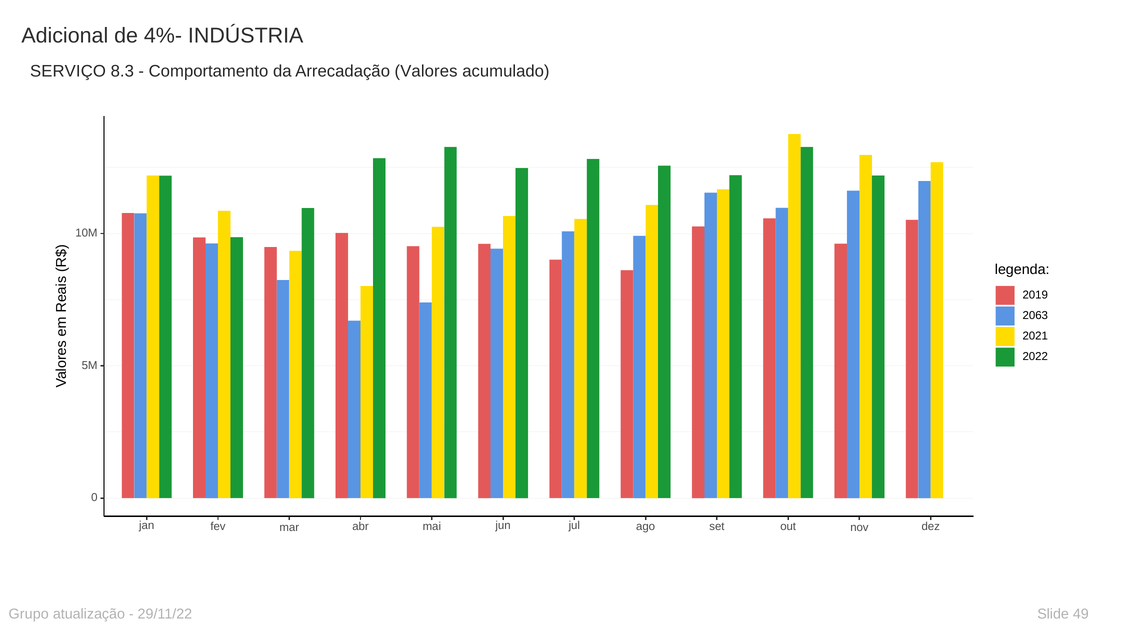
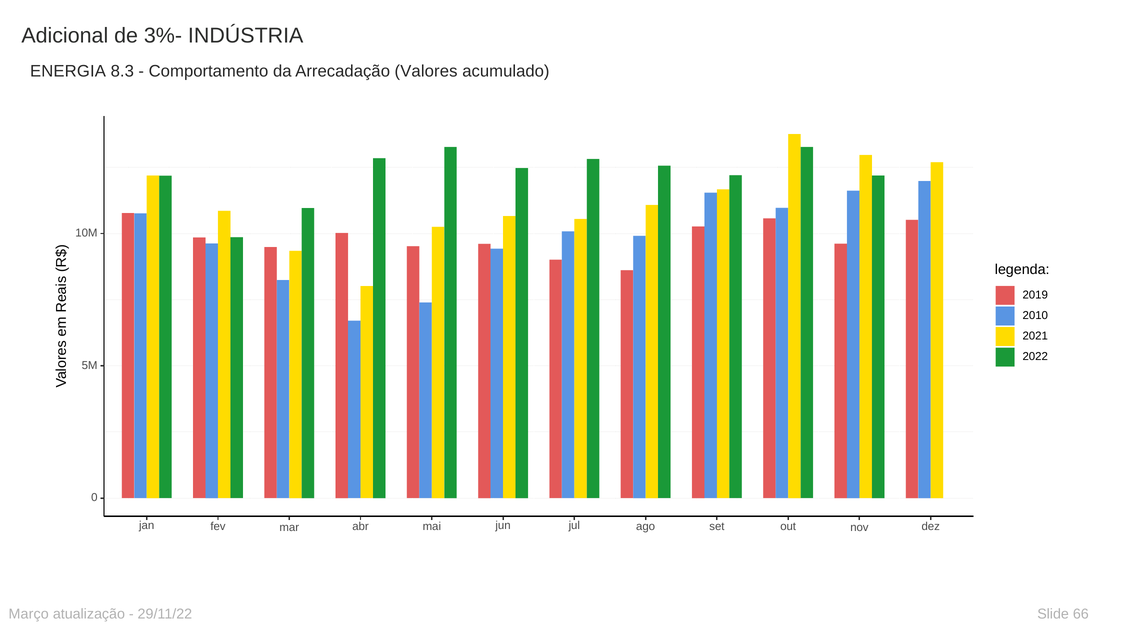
4%-: 4%- -> 3%-
SERVIÇO: SERVIÇO -> ENERGIA
2063: 2063 -> 2010
Grupo: Grupo -> Março
49: 49 -> 66
